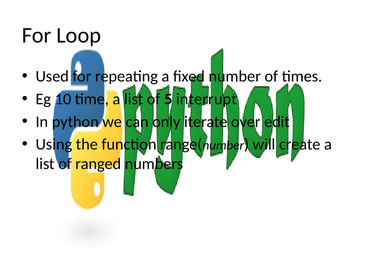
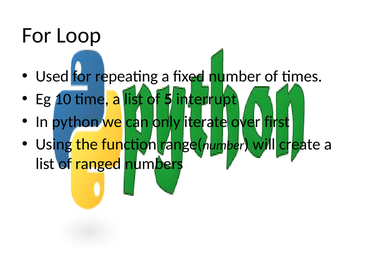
edit: edit -> first
